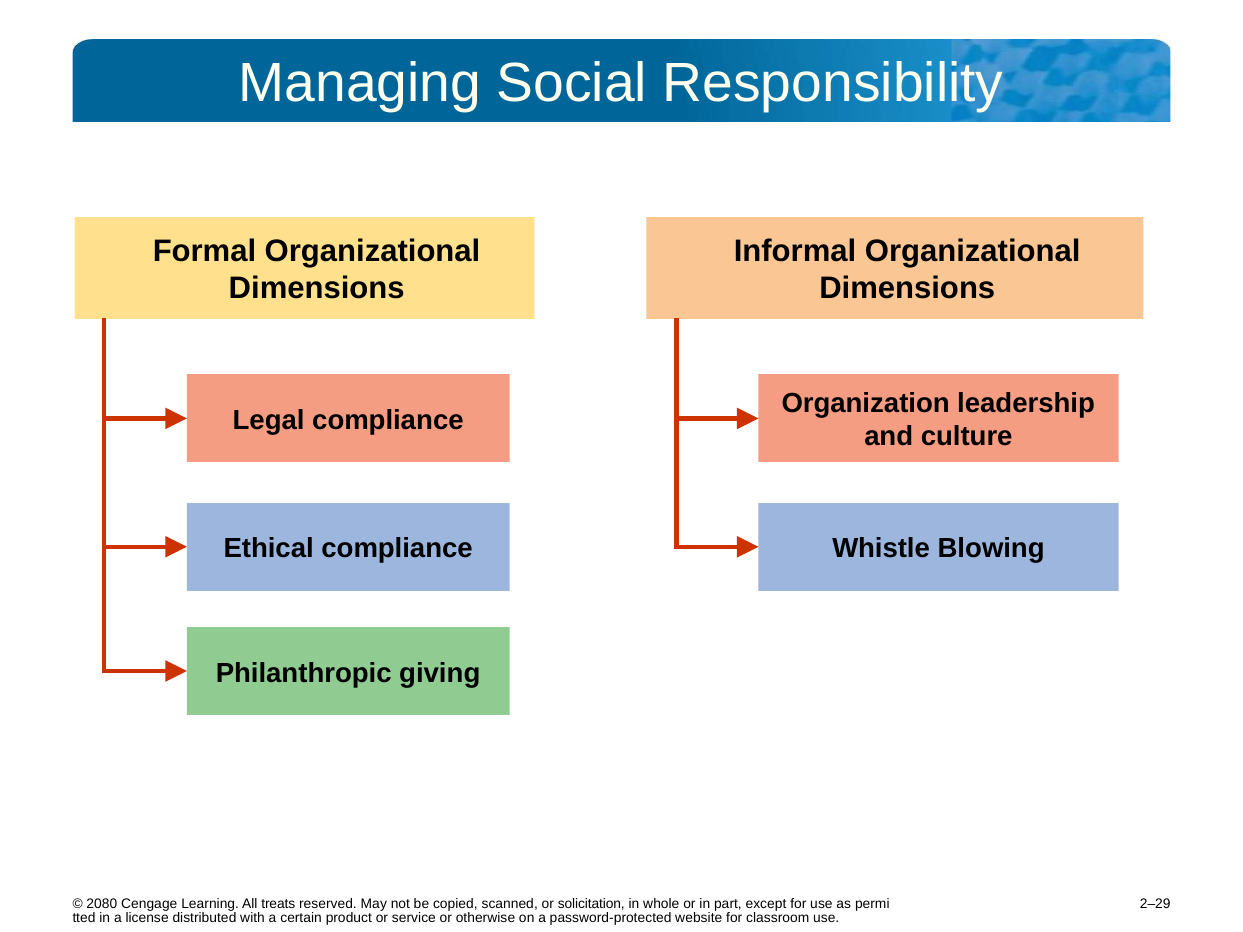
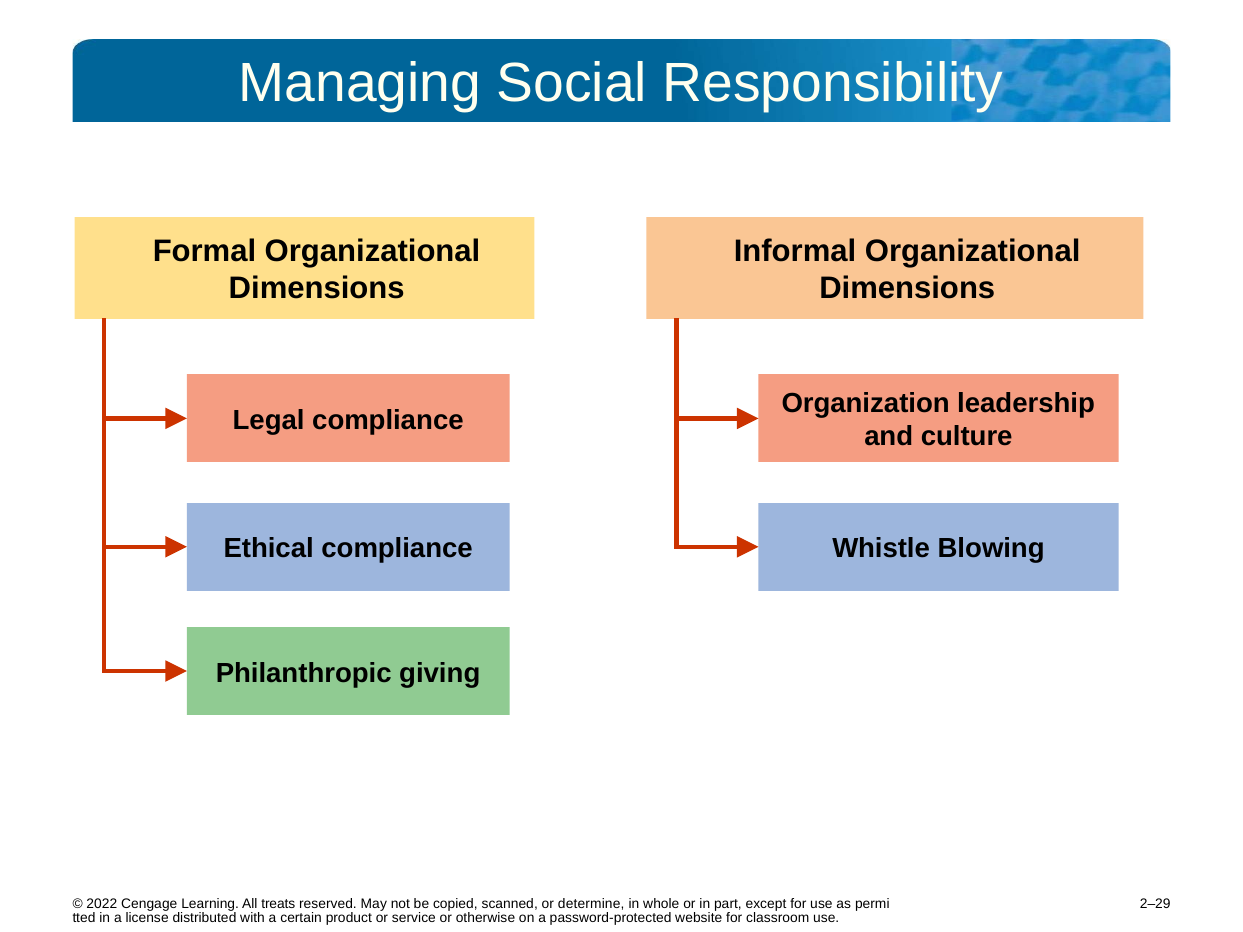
2080: 2080 -> 2022
solicitation: solicitation -> determine
